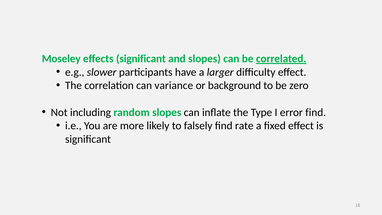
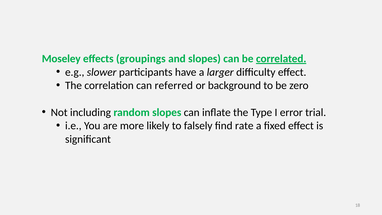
effects significant: significant -> groupings
variance: variance -> referred
error find: find -> trial
